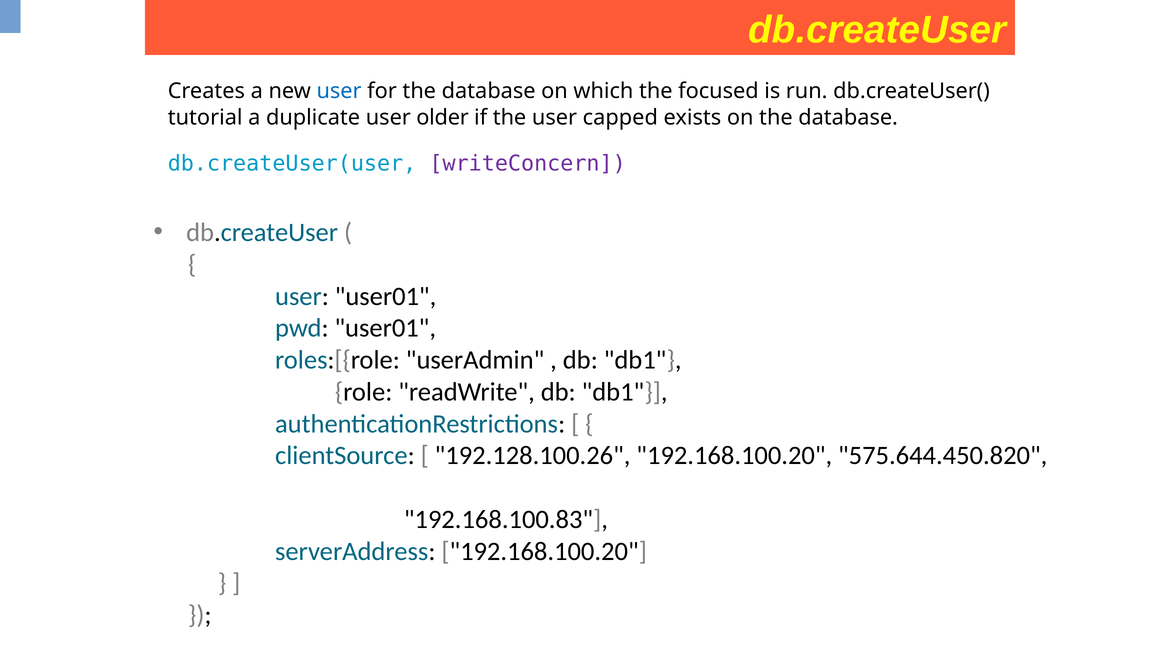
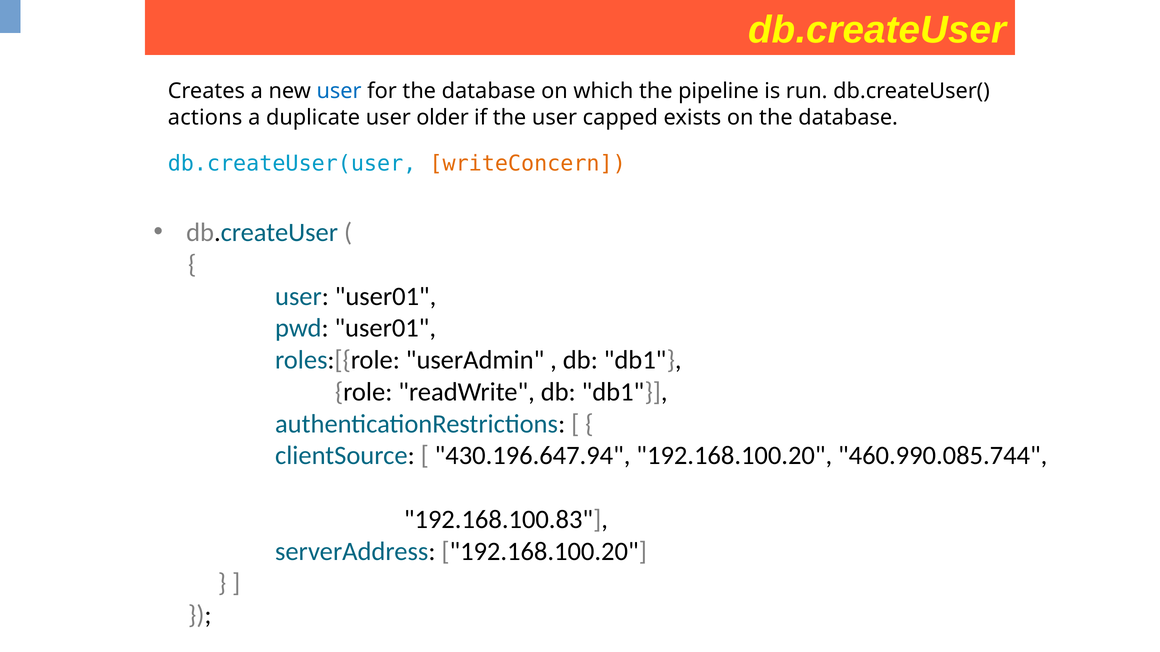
focused: focused -> pipeline
tutorial: tutorial -> actions
writeConcern colour: purple -> orange
192.128.100.26: 192.128.100.26 -> 430.196.647.94
575.644.450.820: 575.644.450.820 -> 460.990.085.744
